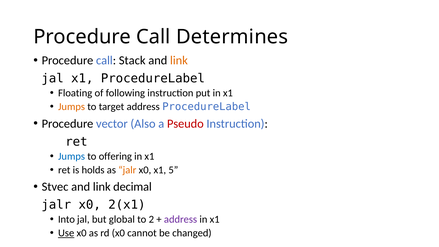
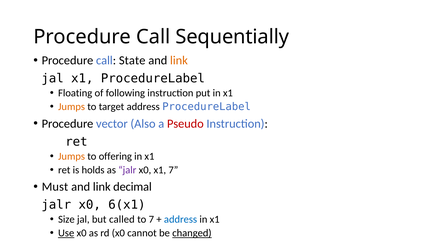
Determines: Determines -> Sequentially
Stack: Stack -> State
Jumps at (72, 156) colour: blue -> orange
jalr at (127, 170) colour: orange -> purple
x1 5: 5 -> 7
Stvec: Stvec -> Must
2(x1: 2(x1 -> 6(x1
Into: Into -> Size
global: global -> called
to 2: 2 -> 7
address at (181, 219) colour: purple -> blue
changed underline: none -> present
